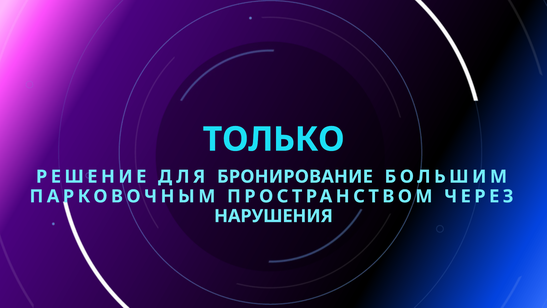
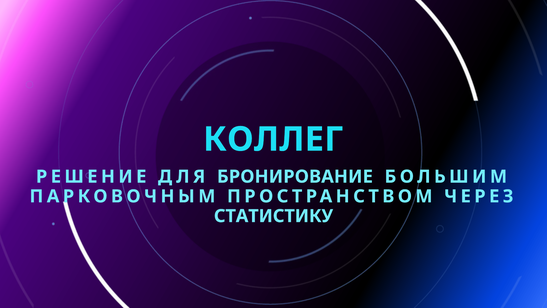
ТОЛЬКО: ТОЛЬКО -> КОЛЛЕГ
НАРУШЕНИЯ: НАРУШЕНИЯ -> СТАТИСТИКУ
